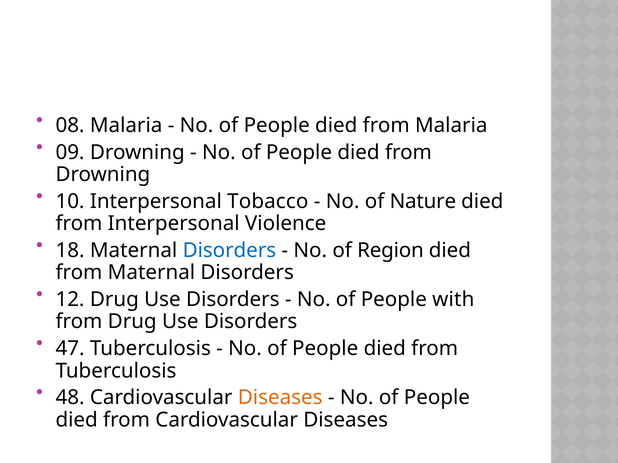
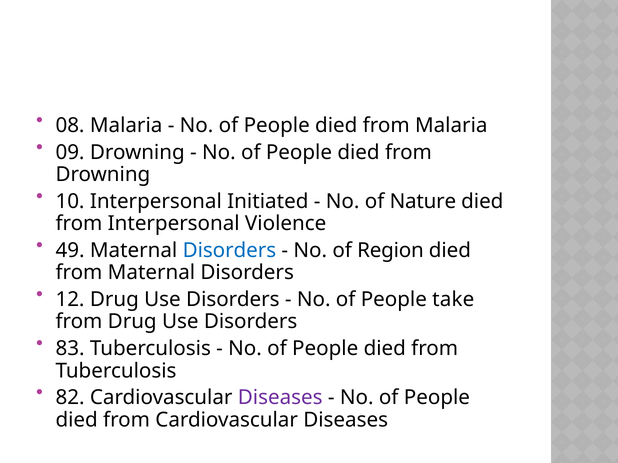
Tobacco: Tobacco -> Initiated
18: 18 -> 49
with: with -> take
47: 47 -> 83
48: 48 -> 82
Diseases at (280, 398) colour: orange -> purple
